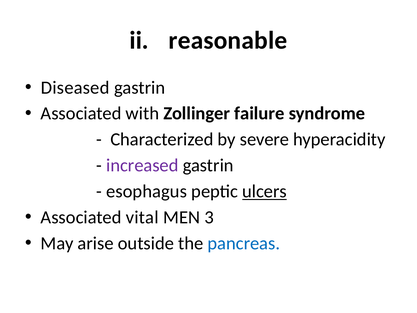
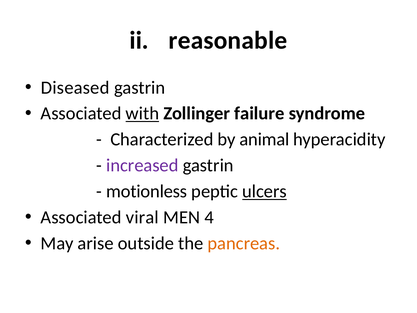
with underline: none -> present
severe: severe -> animal
esophagus: esophagus -> motionless
vital: vital -> viral
3: 3 -> 4
pancreas colour: blue -> orange
